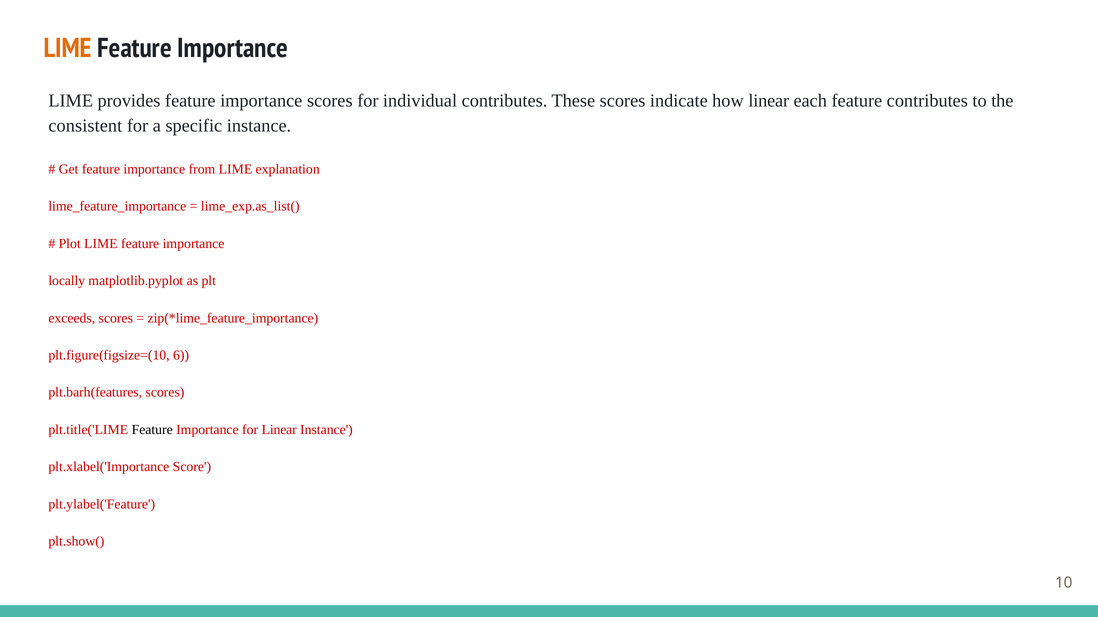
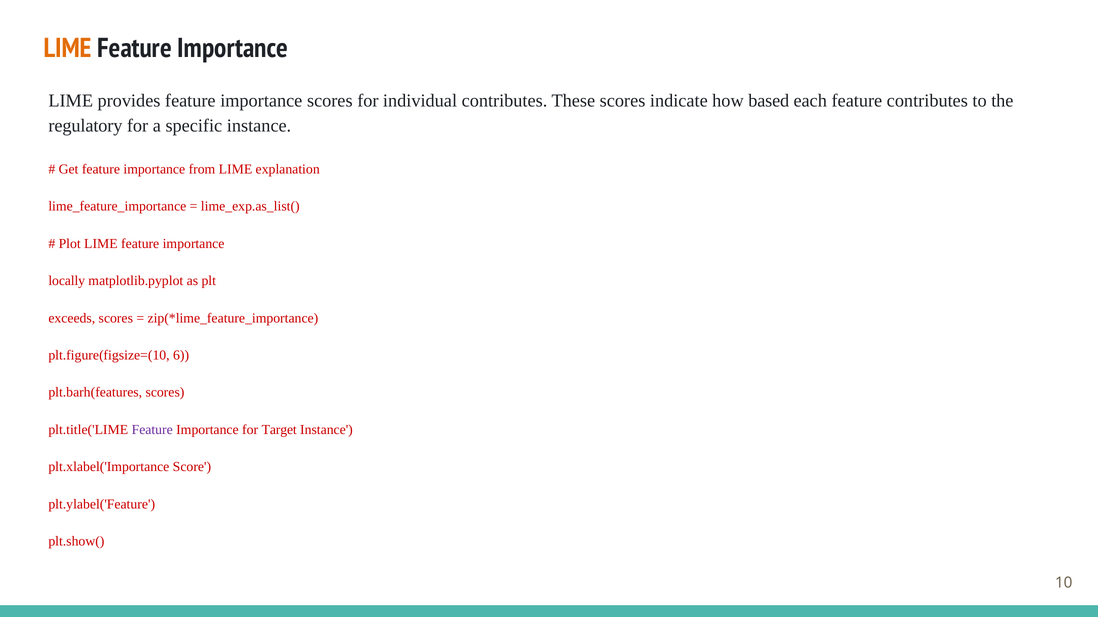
how linear: linear -> based
consistent: consistent -> regulatory
Feature at (152, 430) colour: black -> purple
for Linear: Linear -> Target
